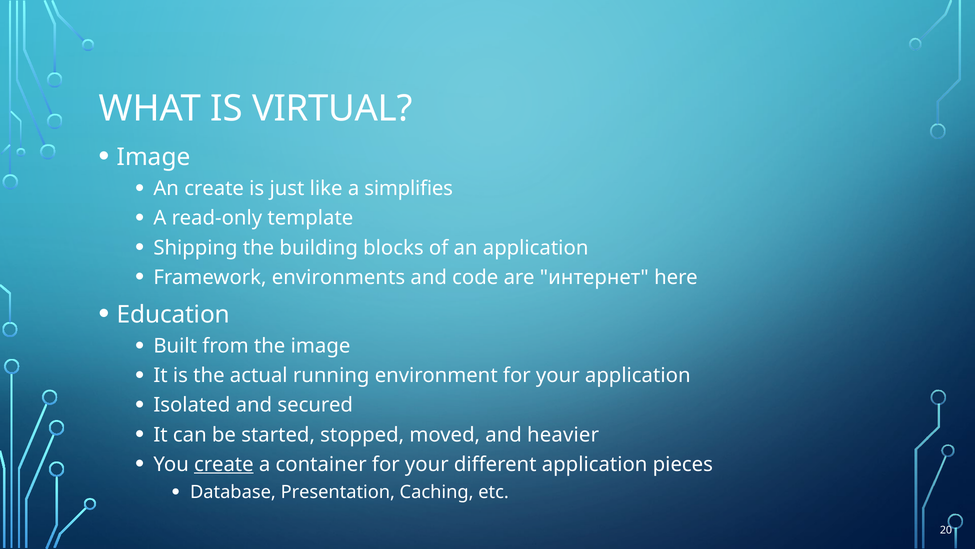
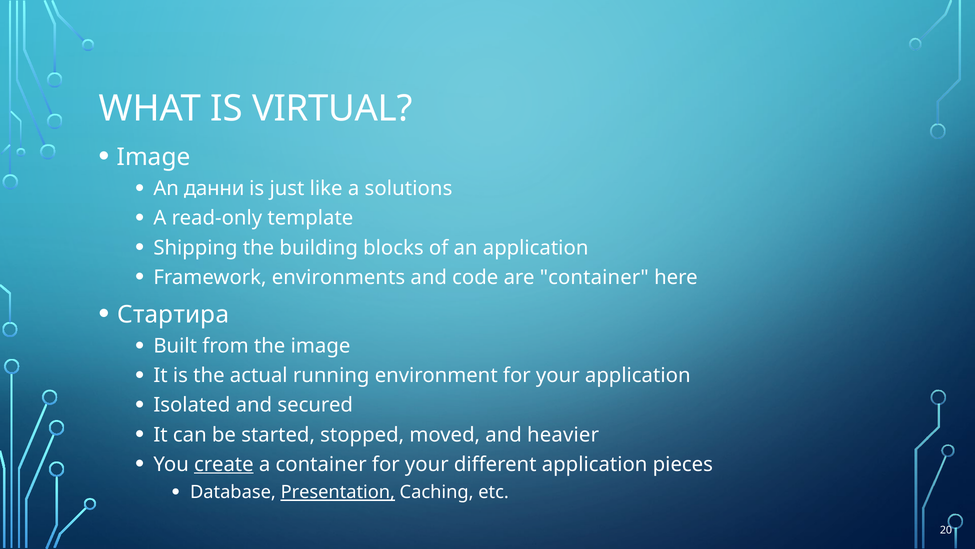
An create: create -> данни
simplifies: simplifies -> solutions
are интернет: интернет -> container
Education: Education -> Стартира
Presentation underline: none -> present
